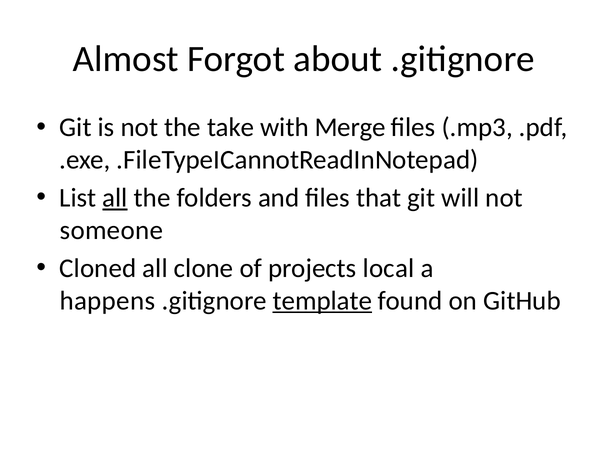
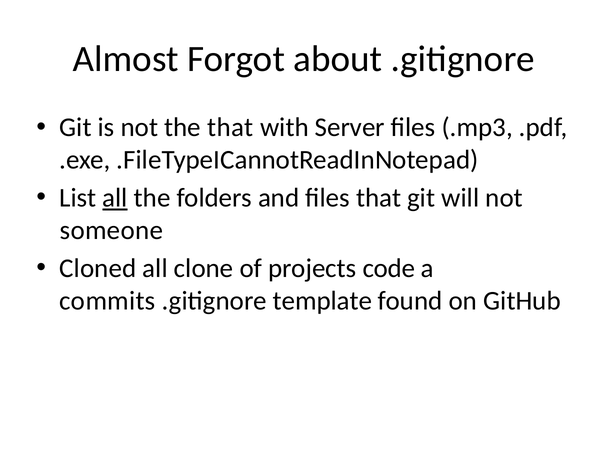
the take: take -> that
Merge: Merge -> Server
local: local -> code
happens: happens -> commits
template underline: present -> none
